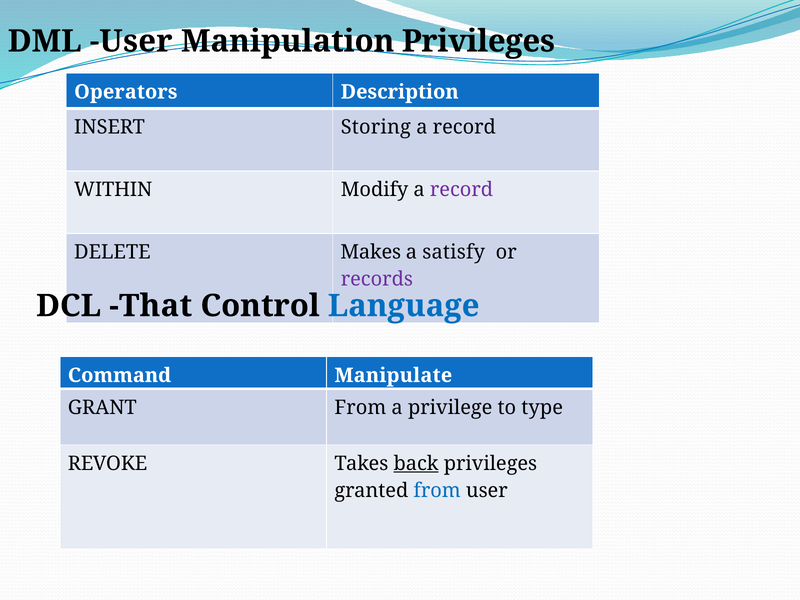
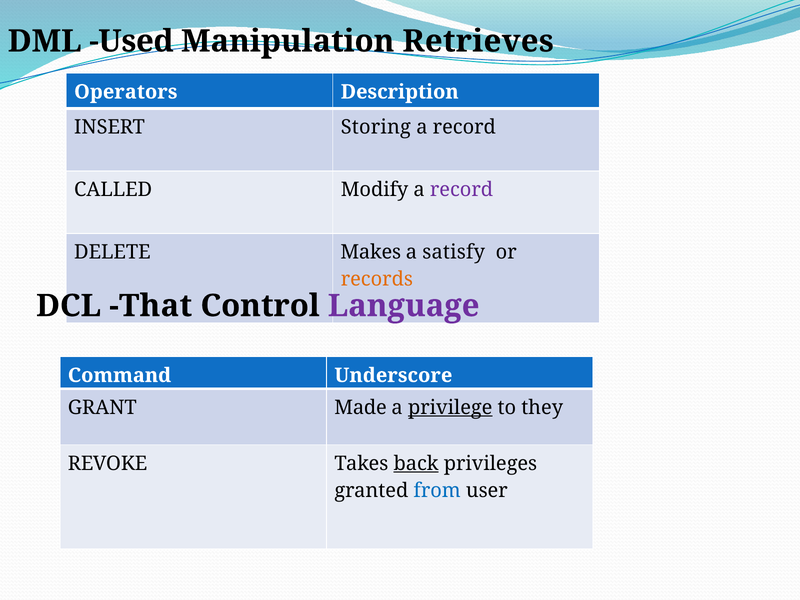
DML User: User -> Used
Manipulation Privileges: Privileges -> Retrieves
WITHIN: WITHIN -> CALLED
records colour: purple -> orange
Language colour: blue -> purple
Manipulate: Manipulate -> Underscore
GRANT From: From -> Made
privilege underline: none -> present
type: type -> they
